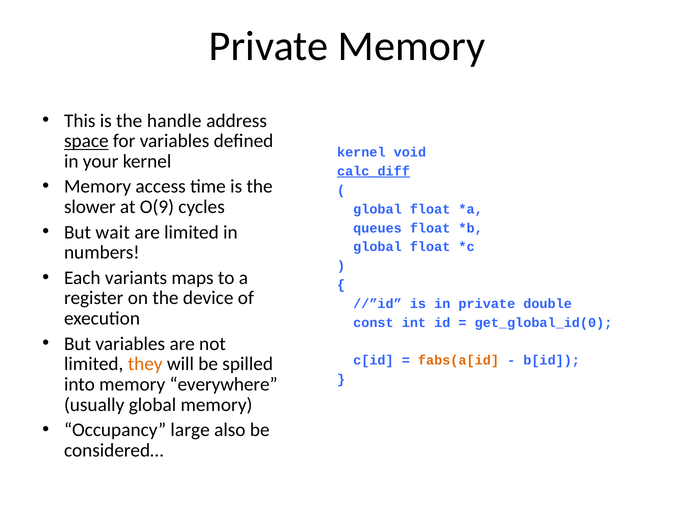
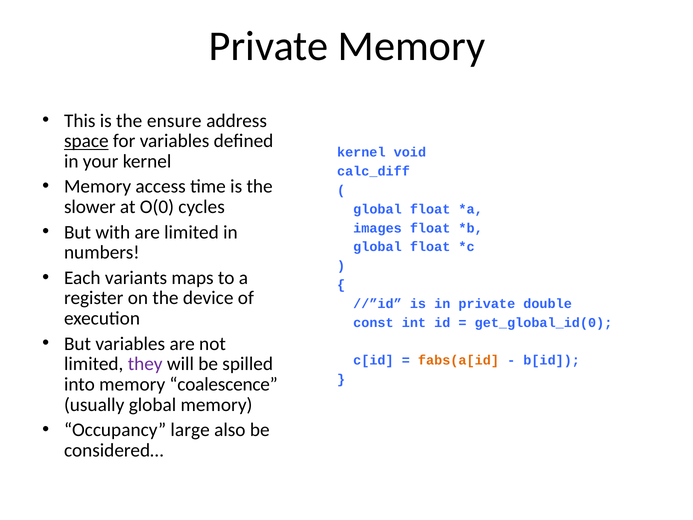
handle: handle -> ensure
calc_diff underline: present -> none
O(9: O(9 -> O(0
wait: wait -> with
queues: queues -> images
they colour: orange -> purple
everywhere: everywhere -> coalescence
